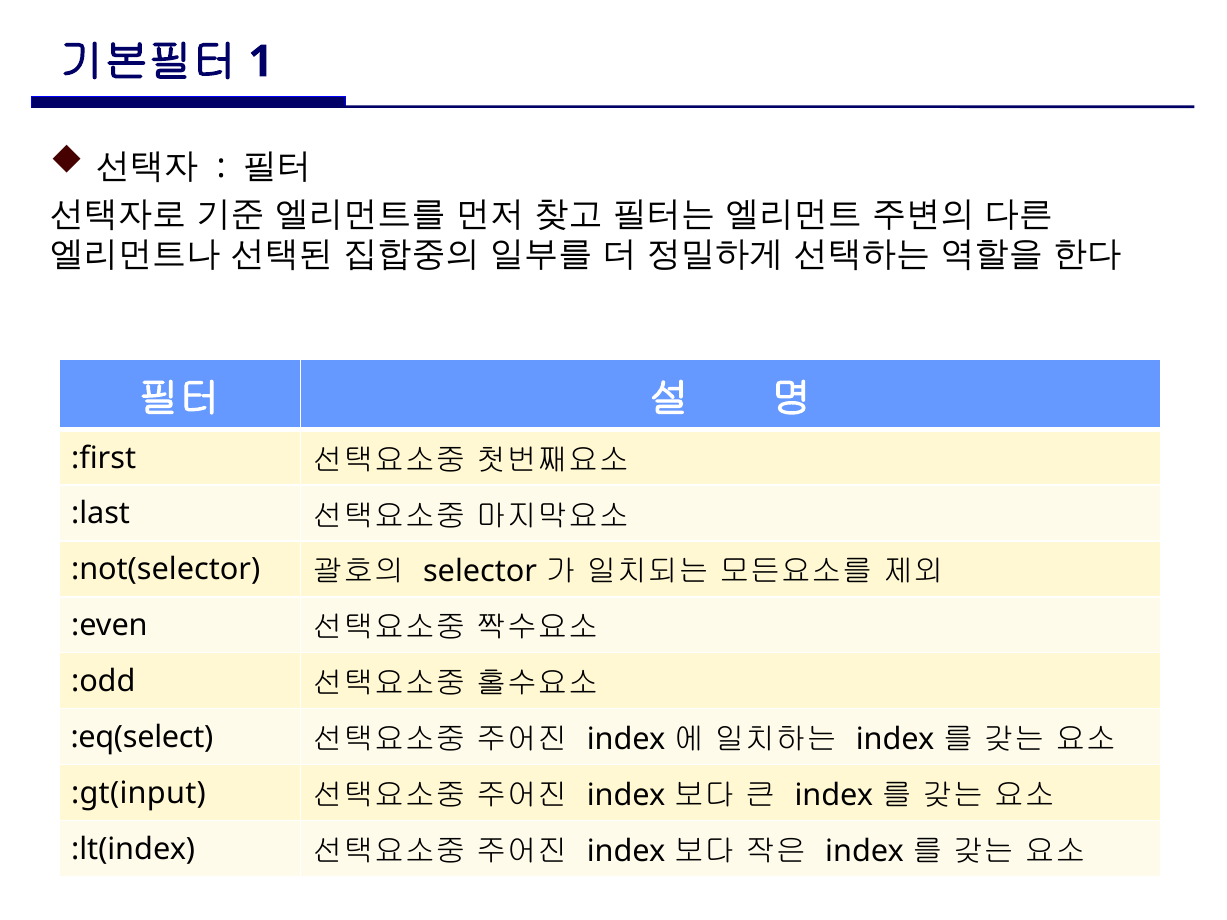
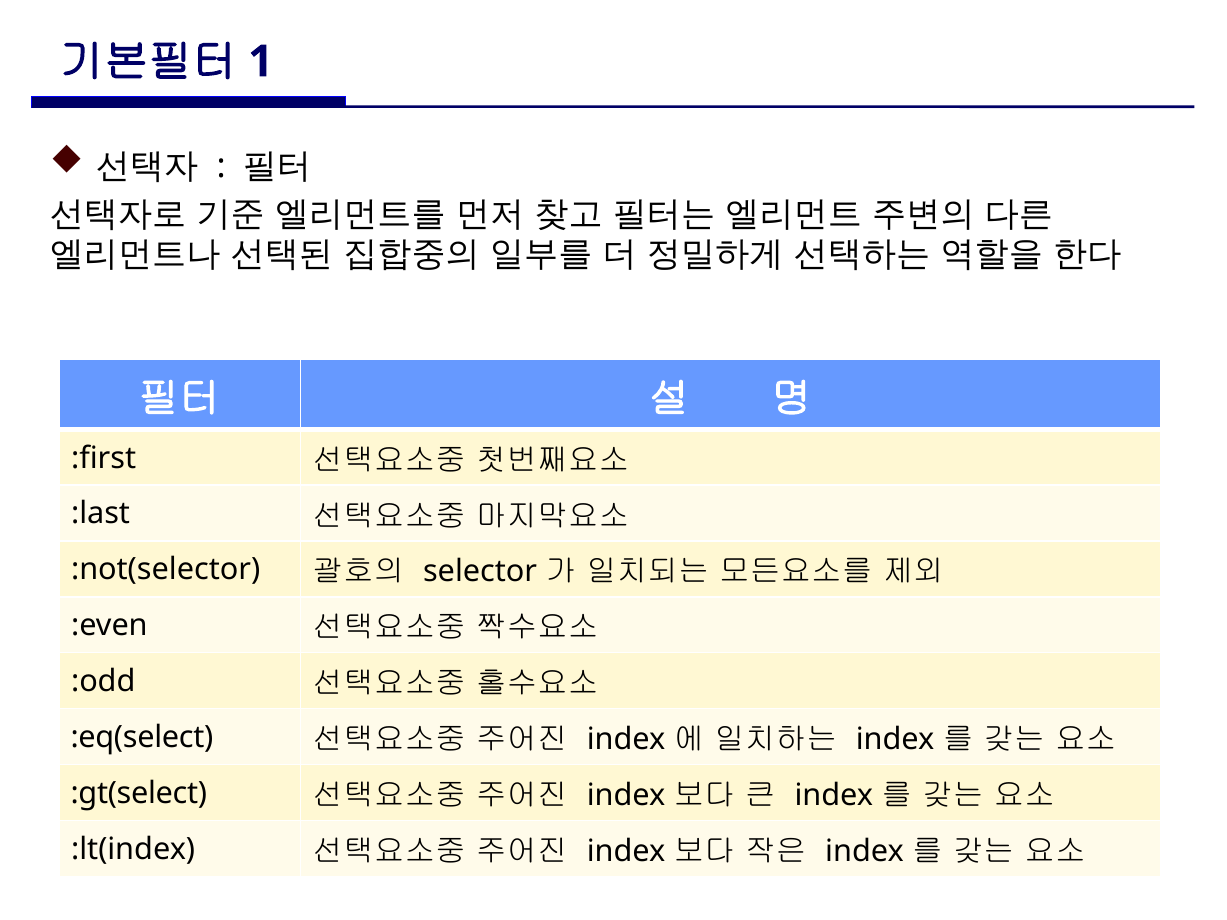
:gt(input: :gt(input -> :gt(select
